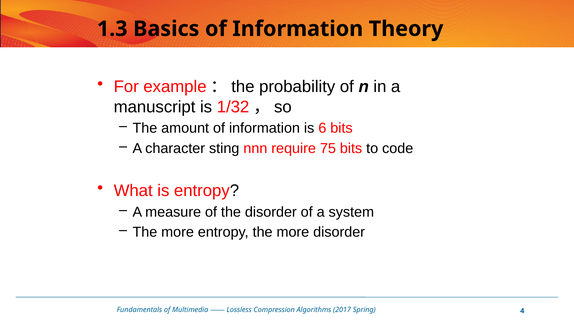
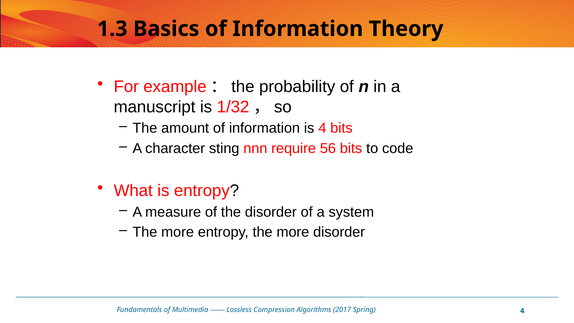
is 6: 6 -> 4
75: 75 -> 56
